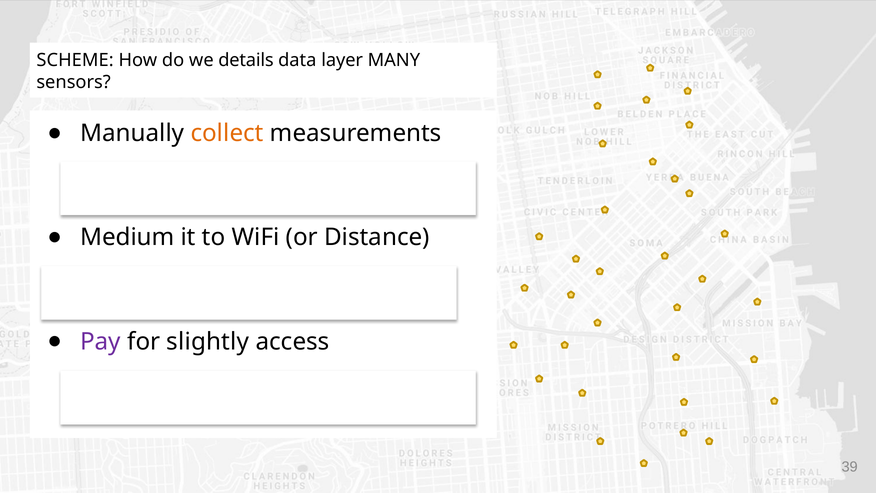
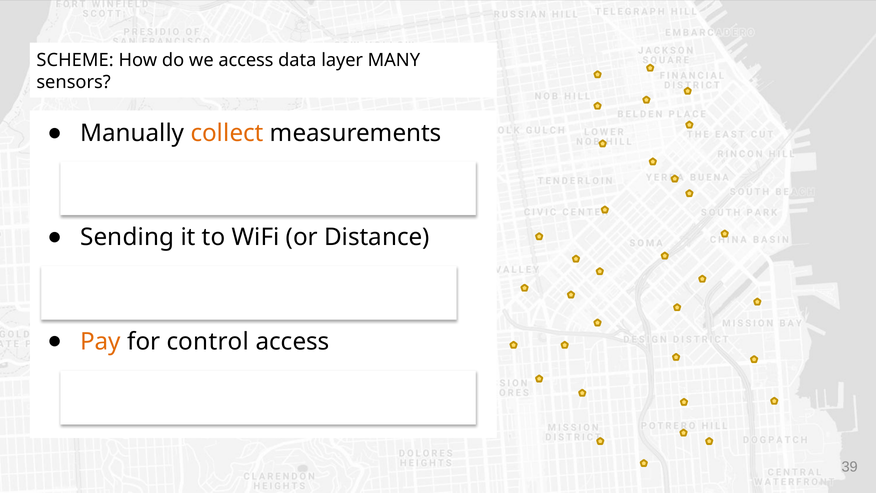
we details: details -> access
Medium: Medium -> Sending
Pay colour: purple -> orange
slightly: slightly -> control
